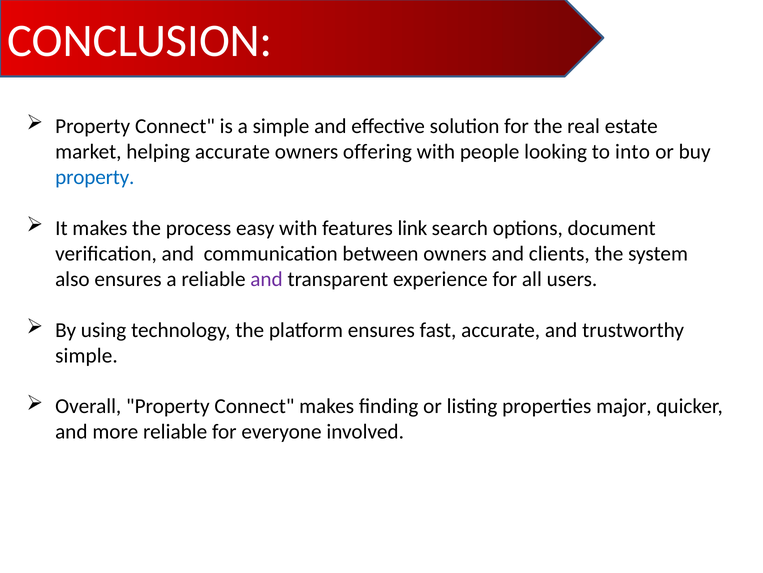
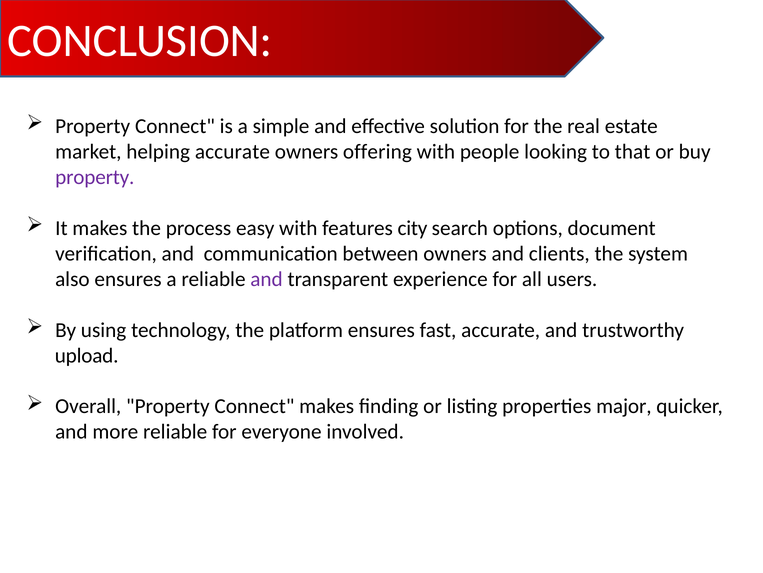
into: into -> that
property at (95, 177) colour: blue -> purple
link: link -> city
simple at (86, 355): simple -> upload
